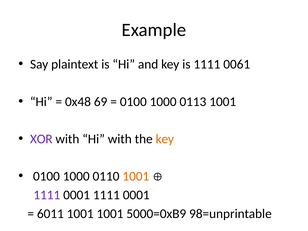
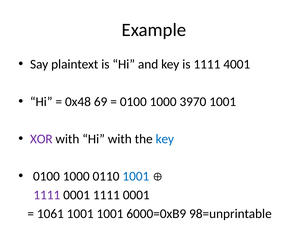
0061: 0061 -> 4001
0113: 0113 -> 3970
key at (165, 139) colour: orange -> blue
1001 at (136, 176) colour: orange -> blue
6011: 6011 -> 1061
5000=0xB9: 5000=0xB9 -> 6000=0xB9
